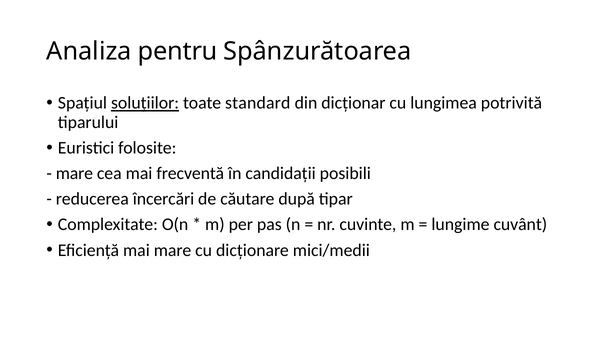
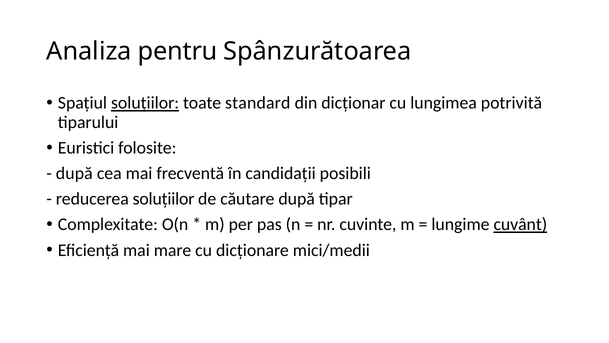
mare at (74, 173): mare -> după
reducerea încercări: încercări -> soluțiilor
cuvânt underline: none -> present
